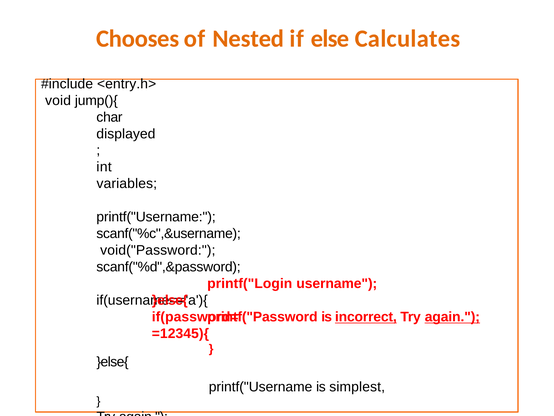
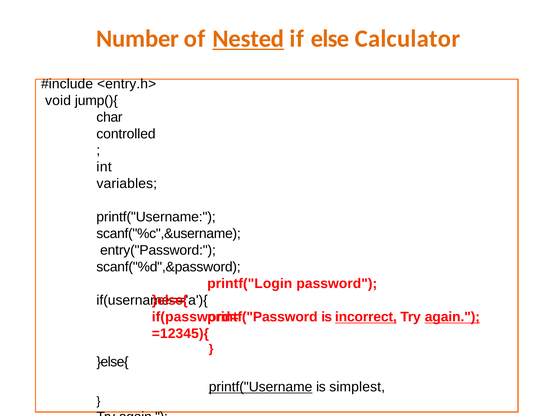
Chooses: Chooses -> Number
Nested underline: none -> present
Calculates: Calculates -> Calculator
displayed: displayed -> controlled
void("Password: void("Password -> entry("Password
username: username -> password
printf("Username at (261, 387) underline: none -> present
